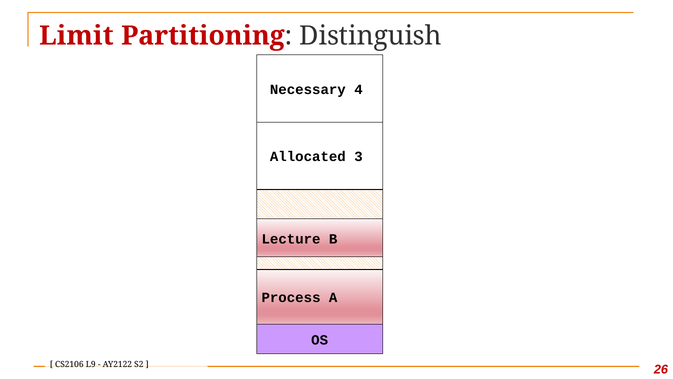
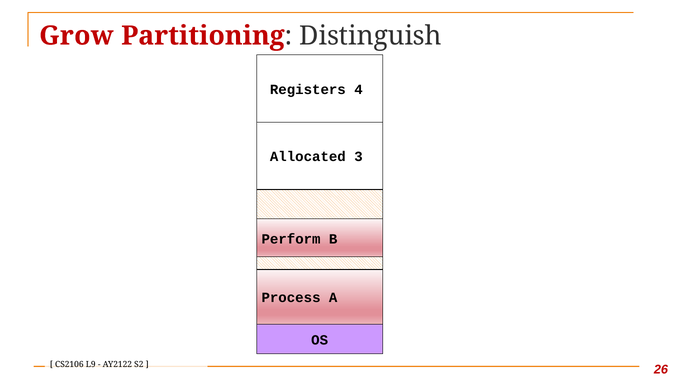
Limit: Limit -> Grow
Necessary: Necessary -> Registers
Lecture: Lecture -> Perform
